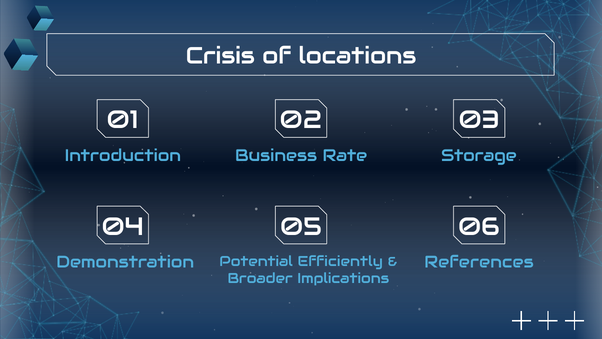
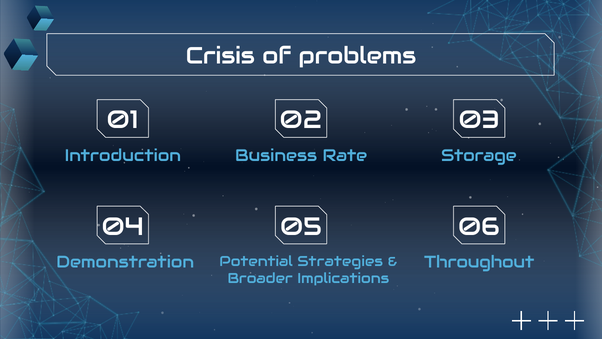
locations: locations -> problems
Efficiently: Efficiently -> Strategies
References: References -> Throughout
